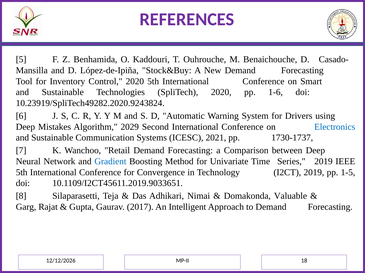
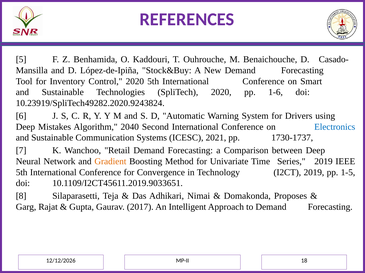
2029: 2029 -> 2040
Gradient colour: blue -> orange
Valuable: Valuable -> Proposes
